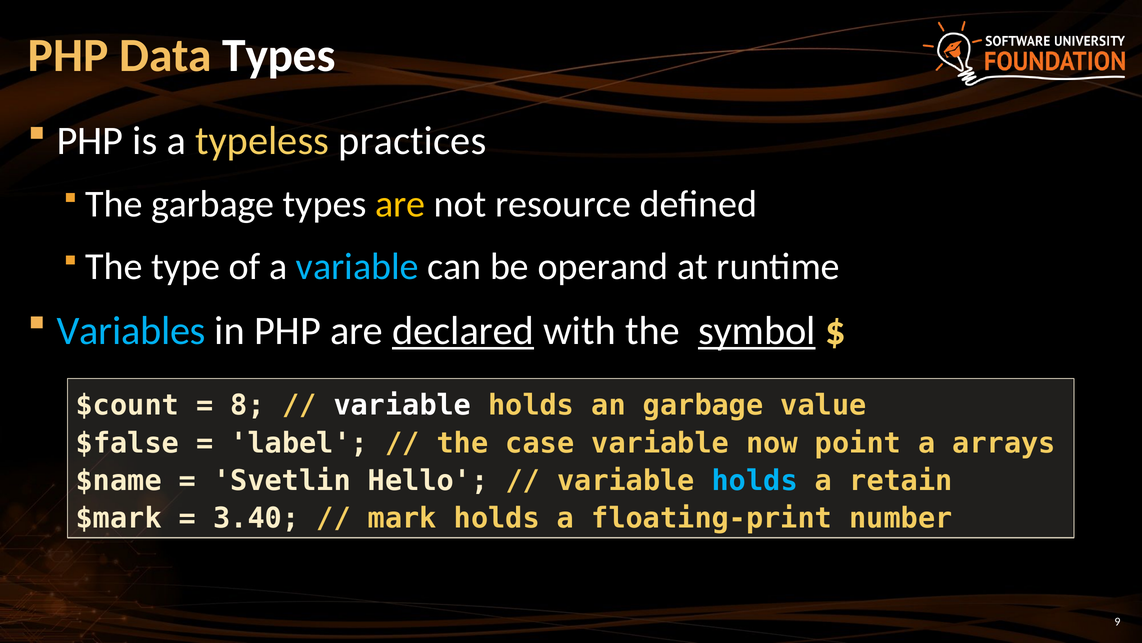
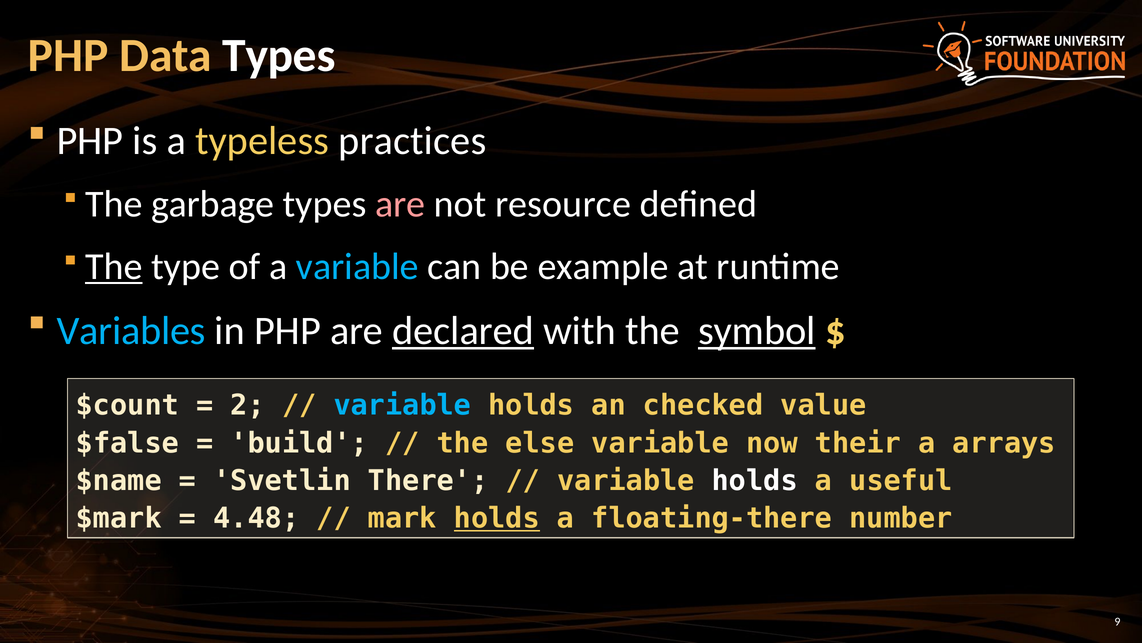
are at (400, 204) colour: yellow -> pink
The at (114, 267) underline: none -> present
operand: operand -> example
8: 8 -> 2
variable at (402, 405) colour: white -> light blue
an garbage: garbage -> checked
label: label -> build
case: case -> else
point: point -> their
Hello: Hello -> There
holds at (755, 480) colour: light blue -> white
retain: retain -> useful
3.40: 3.40 -> 4.48
holds at (497, 518) underline: none -> present
floating-print: floating-print -> floating-there
